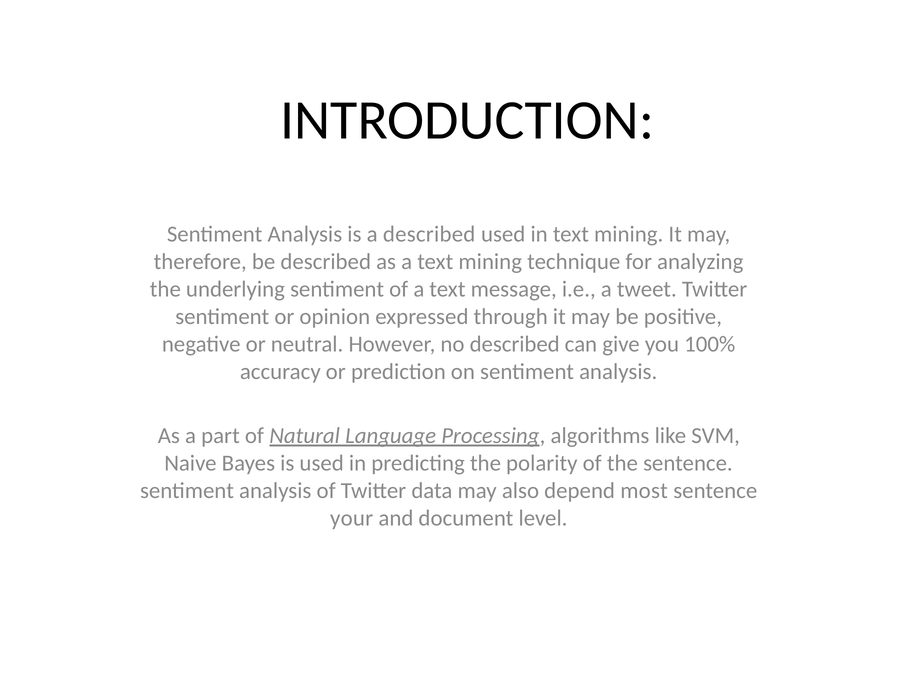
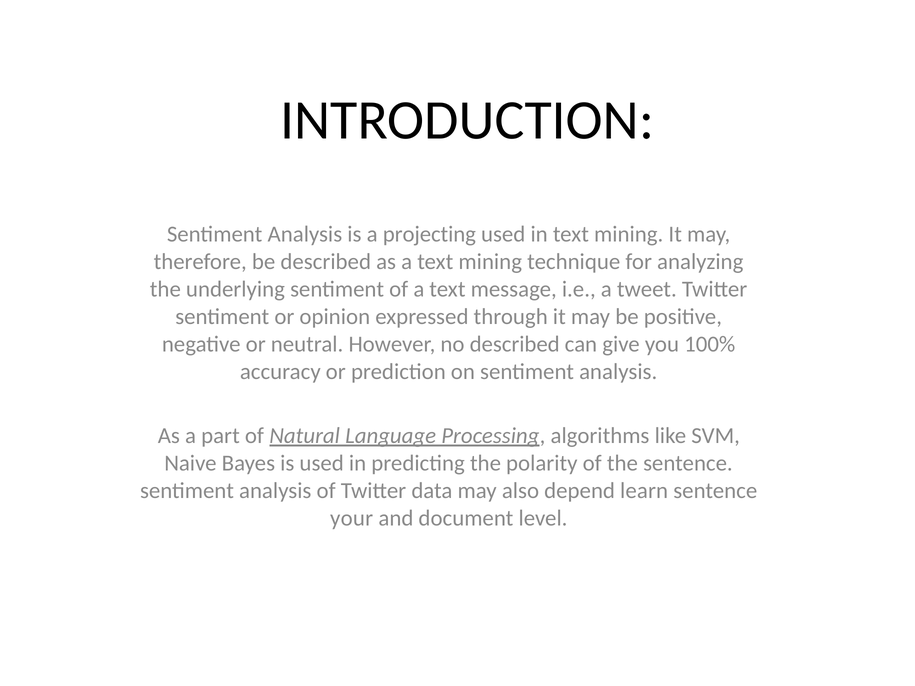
a described: described -> projecting
most: most -> learn
